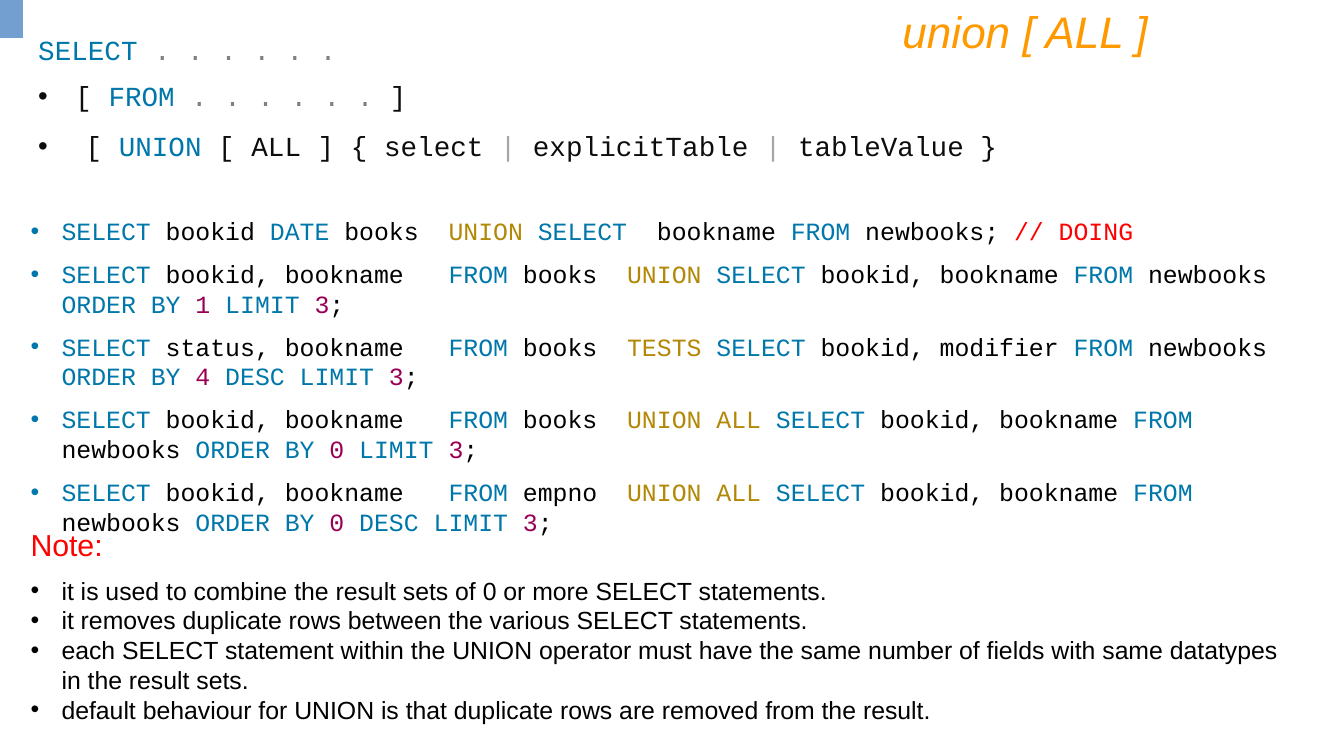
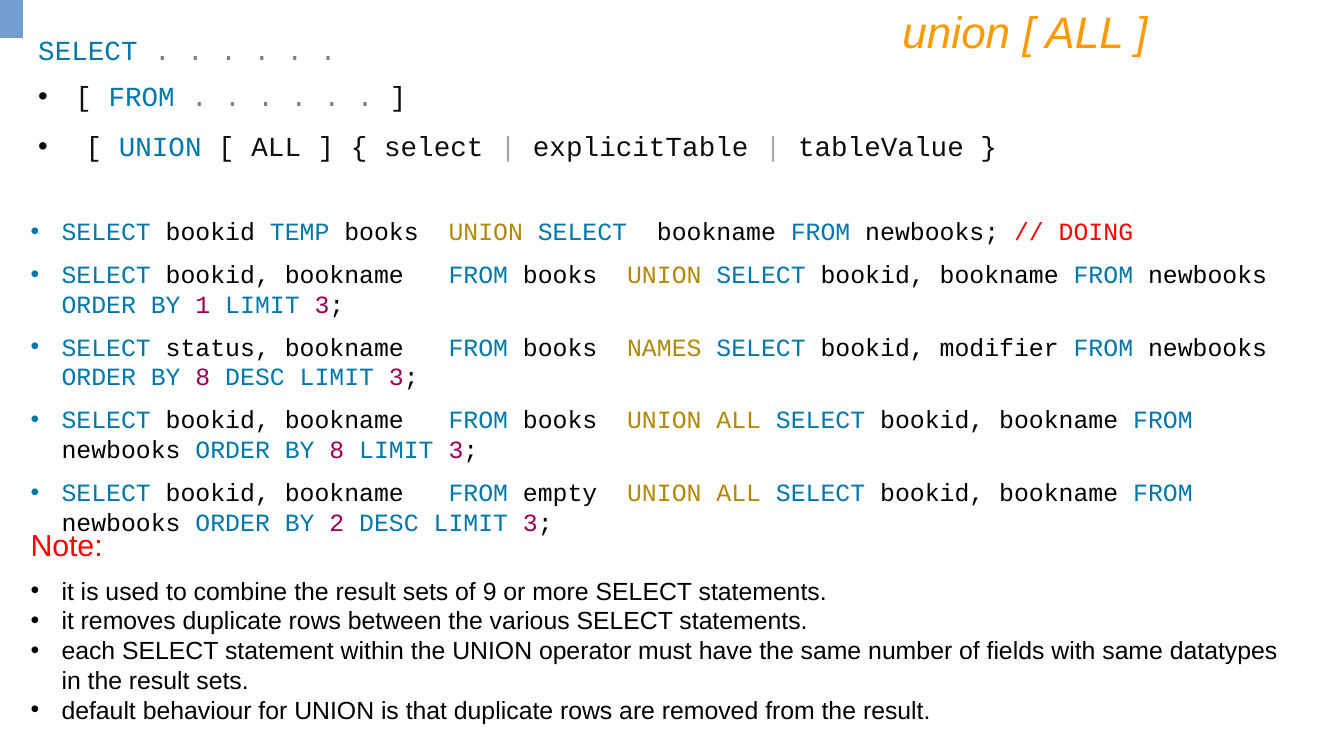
DATE: DATE -> TEMP
TESTS: TESTS -> NAMES
4 at (203, 378): 4 -> 8
0 at (337, 451): 0 -> 8
empno: empno -> empty
0 at (337, 523): 0 -> 2
of 0: 0 -> 9
